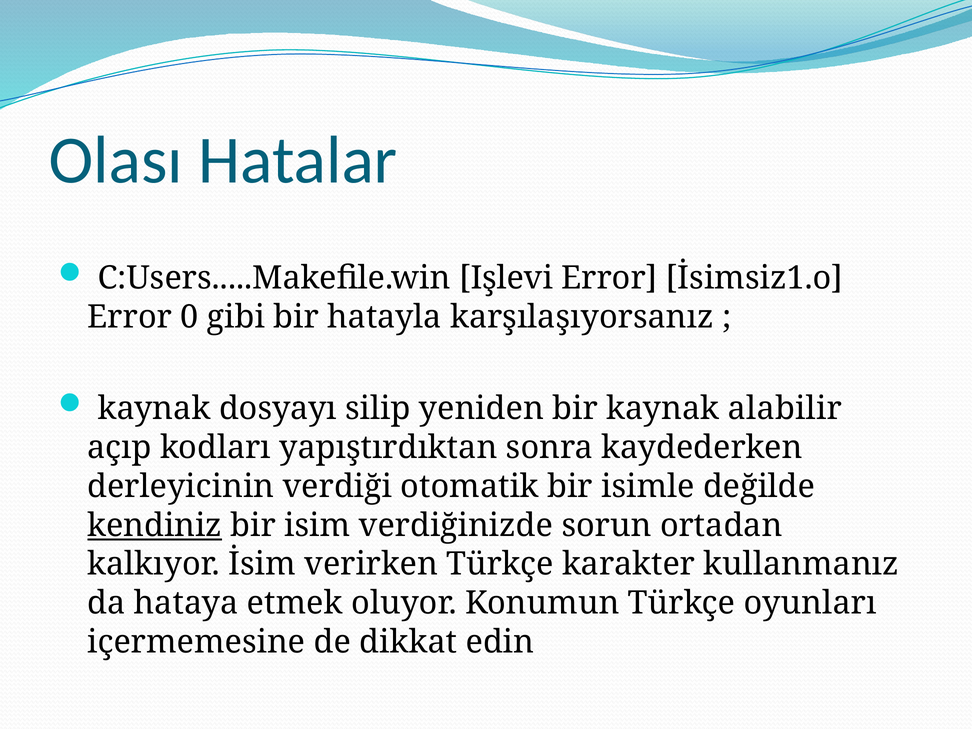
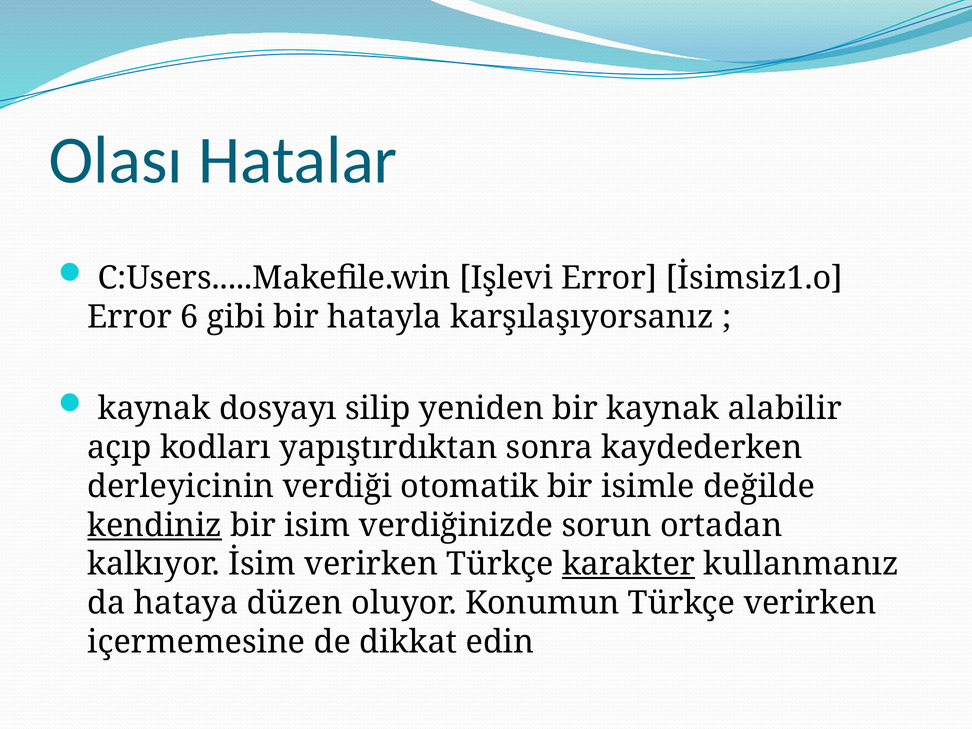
0: 0 -> 6
karakter underline: none -> present
etmek: etmek -> düzen
Türkçe oyunları: oyunları -> verirken
